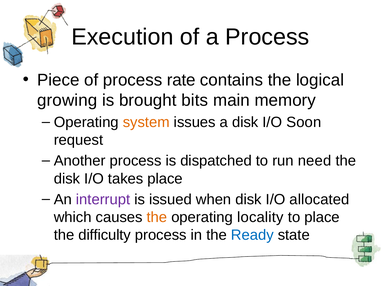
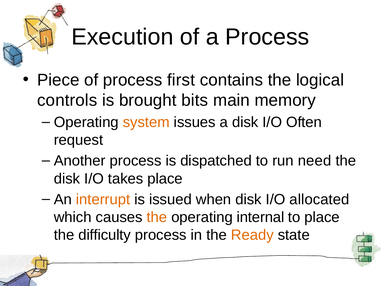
rate: rate -> first
growing: growing -> controls
Soon: Soon -> Often
interrupt colour: purple -> orange
locality: locality -> internal
Ready colour: blue -> orange
